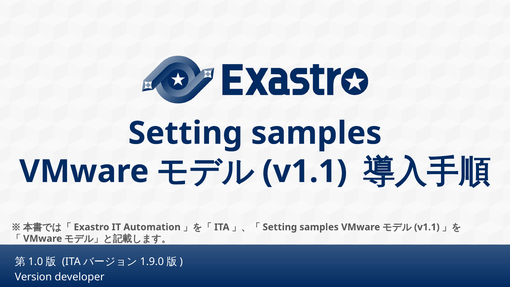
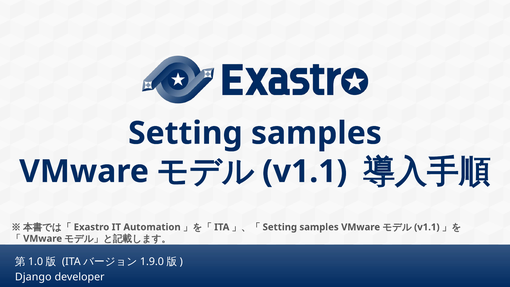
Version: Version -> Django
